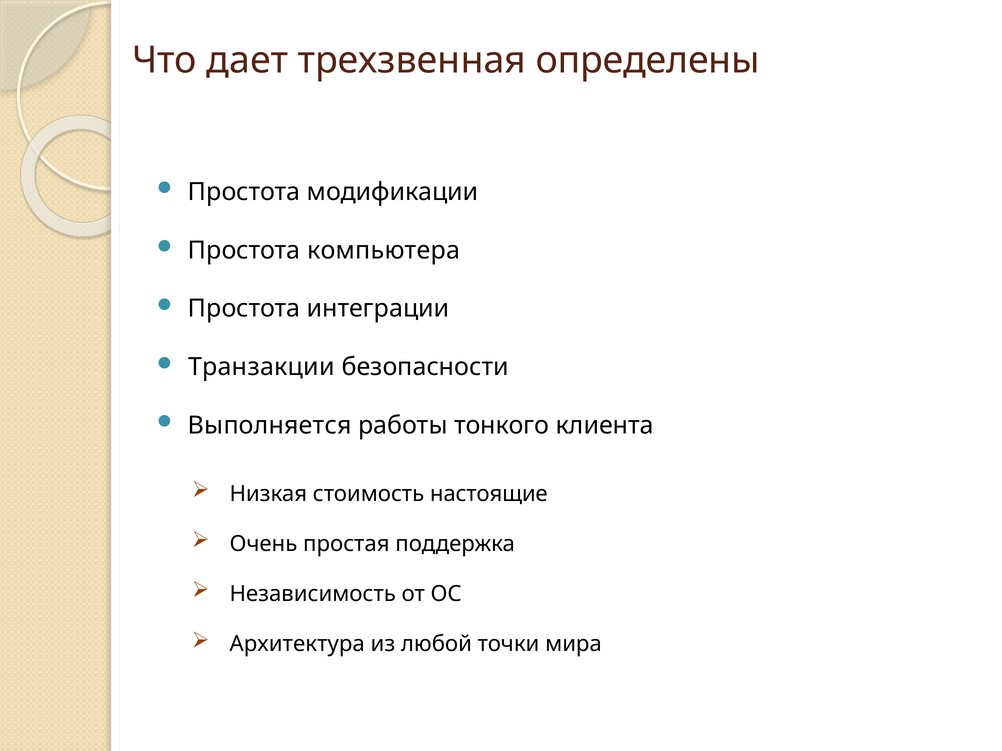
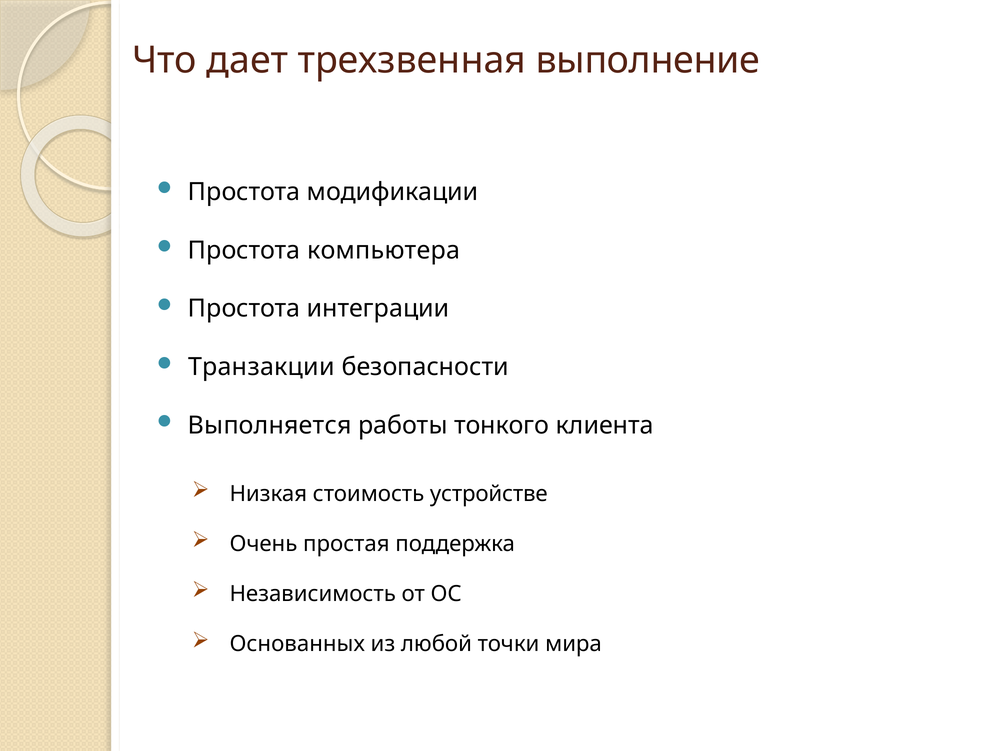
определены: определены -> выполнение
настоящие: настоящие -> устройстве
Архитектура: Архитектура -> Основанных
